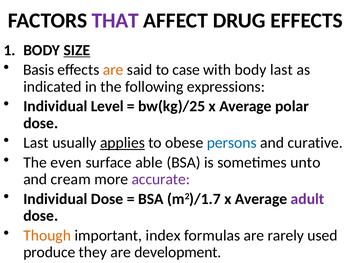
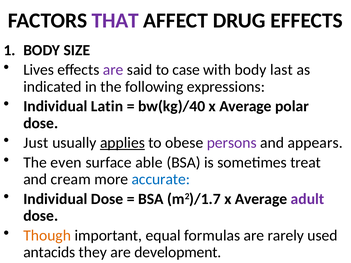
SIZE underline: present -> none
Basis: Basis -> Lives
are at (113, 70) colour: orange -> purple
Level: Level -> Latin
bw(kg)/25: bw(kg)/25 -> bw(kg)/40
Last at (36, 143): Last -> Just
persons colour: blue -> purple
curative: curative -> appears
unto: unto -> treat
accurate colour: purple -> blue
index: index -> equal
produce: produce -> antacids
